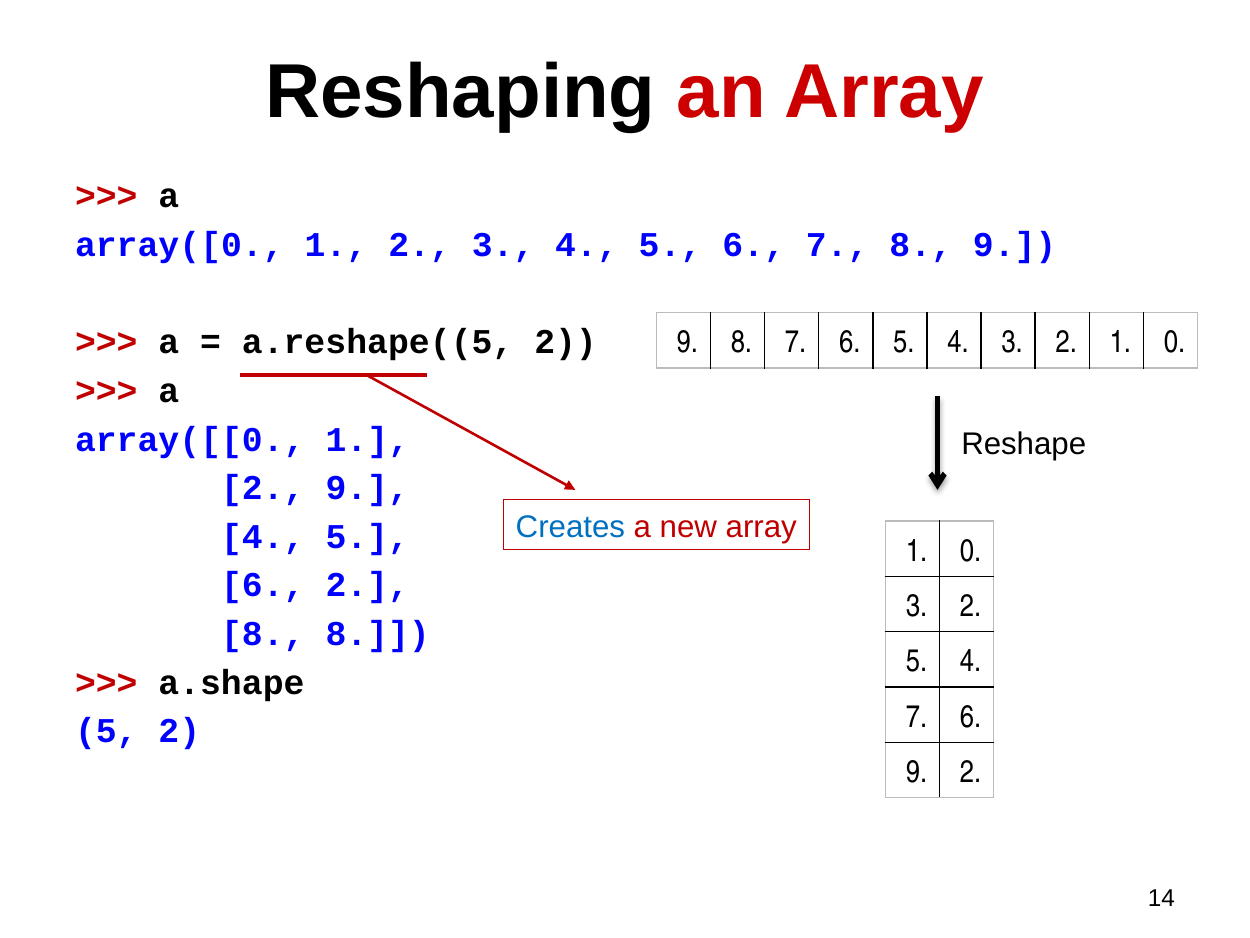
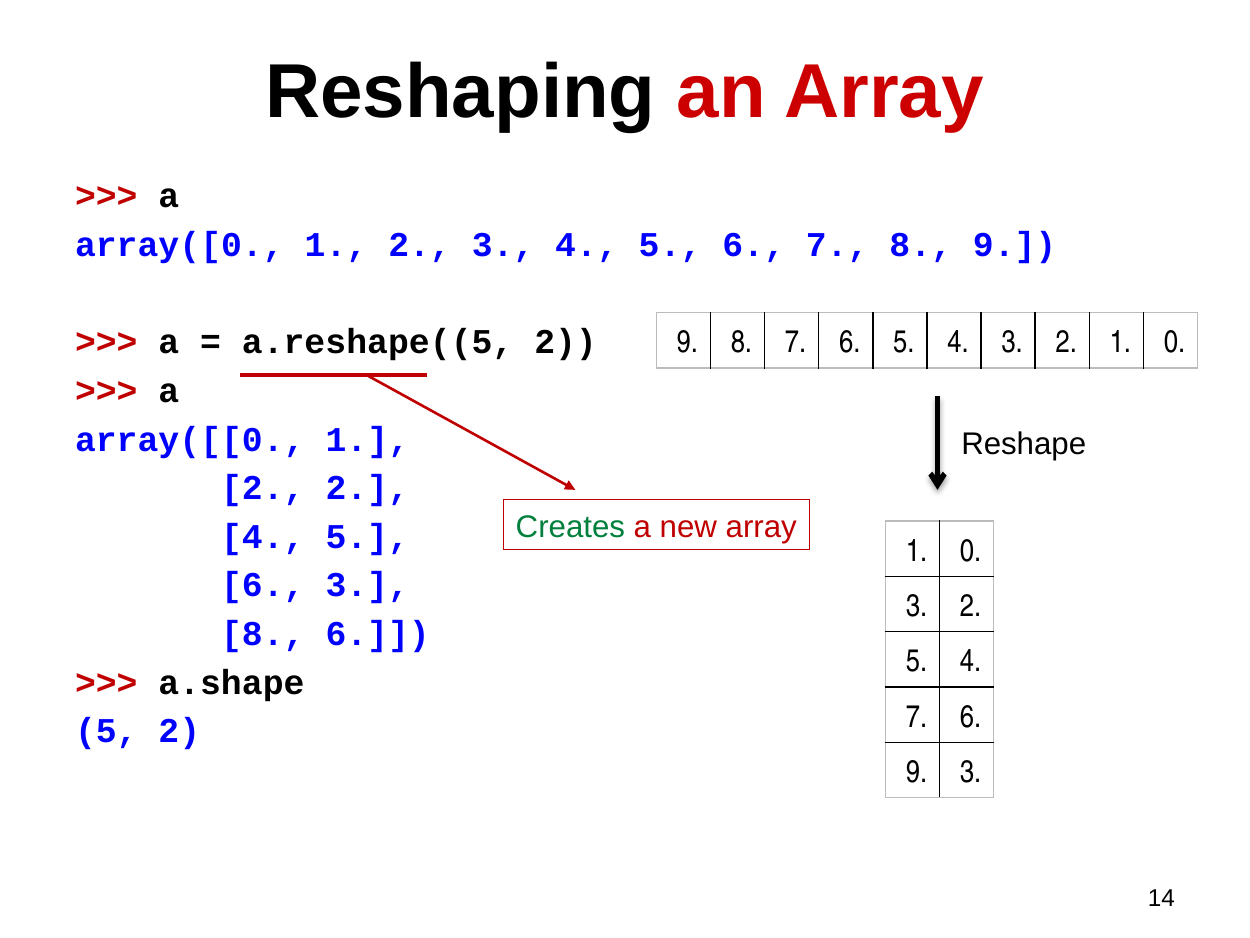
2 9: 9 -> 2
Creates colour: blue -> green
6 2: 2 -> 3
8 8: 8 -> 6
9 2: 2 -> 3
